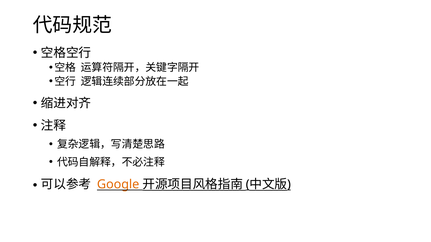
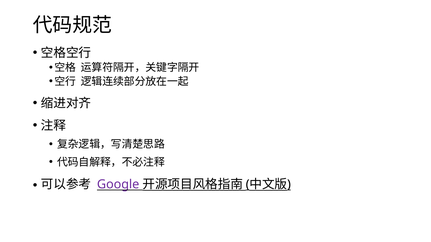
Google colour: orange -> purple
